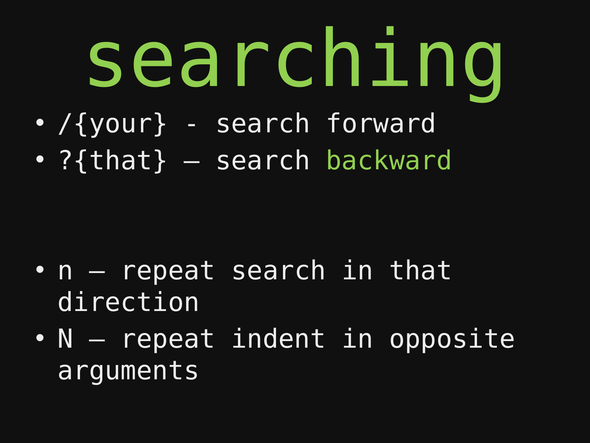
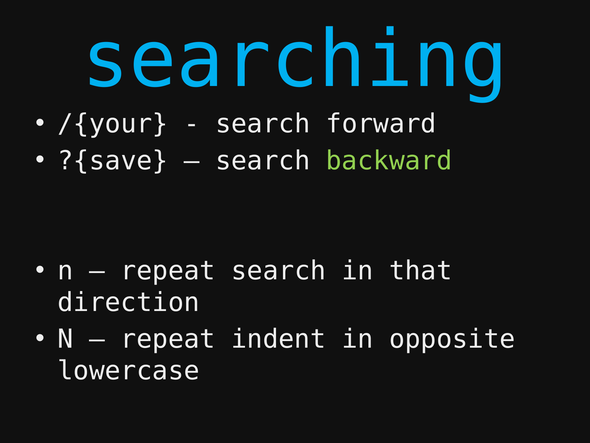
searching colour: light green -> light blue
?{that: ?{that -> ?{save
arguments: arguments -> lowercase
